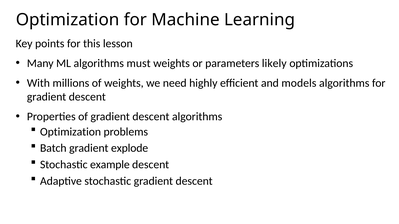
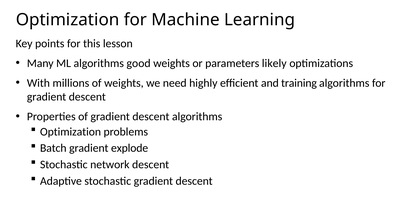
must: must -> good
models: models -> training
example: example -> network
